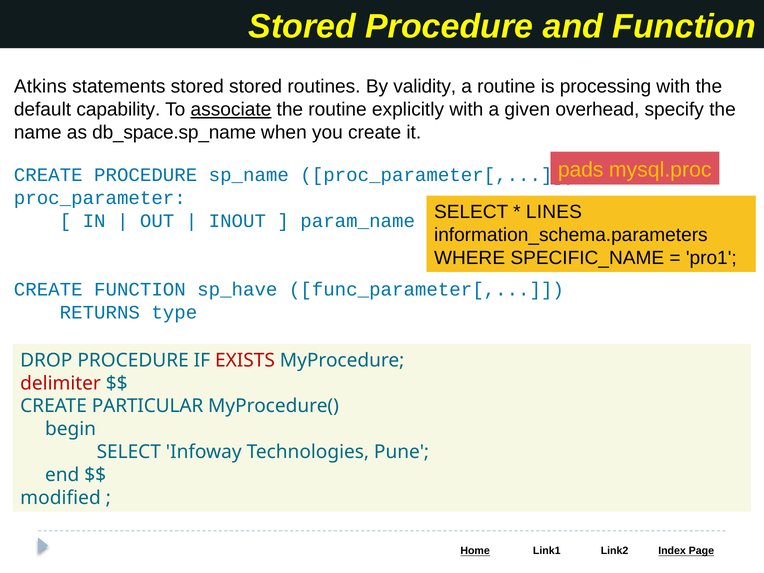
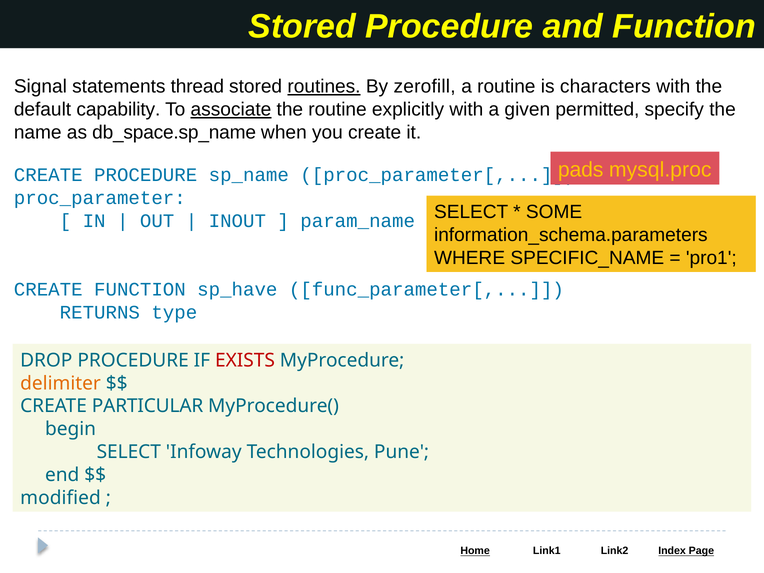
Atkins: Atkins -> Signal
statements stored: stored -> thread
routines underline: none -> present
validity: validity -> zerofill
processing: processing -> characters
overhead: overhead -> permitted
LINES: LINES -> SOME
delimiter colour: red -> orange
